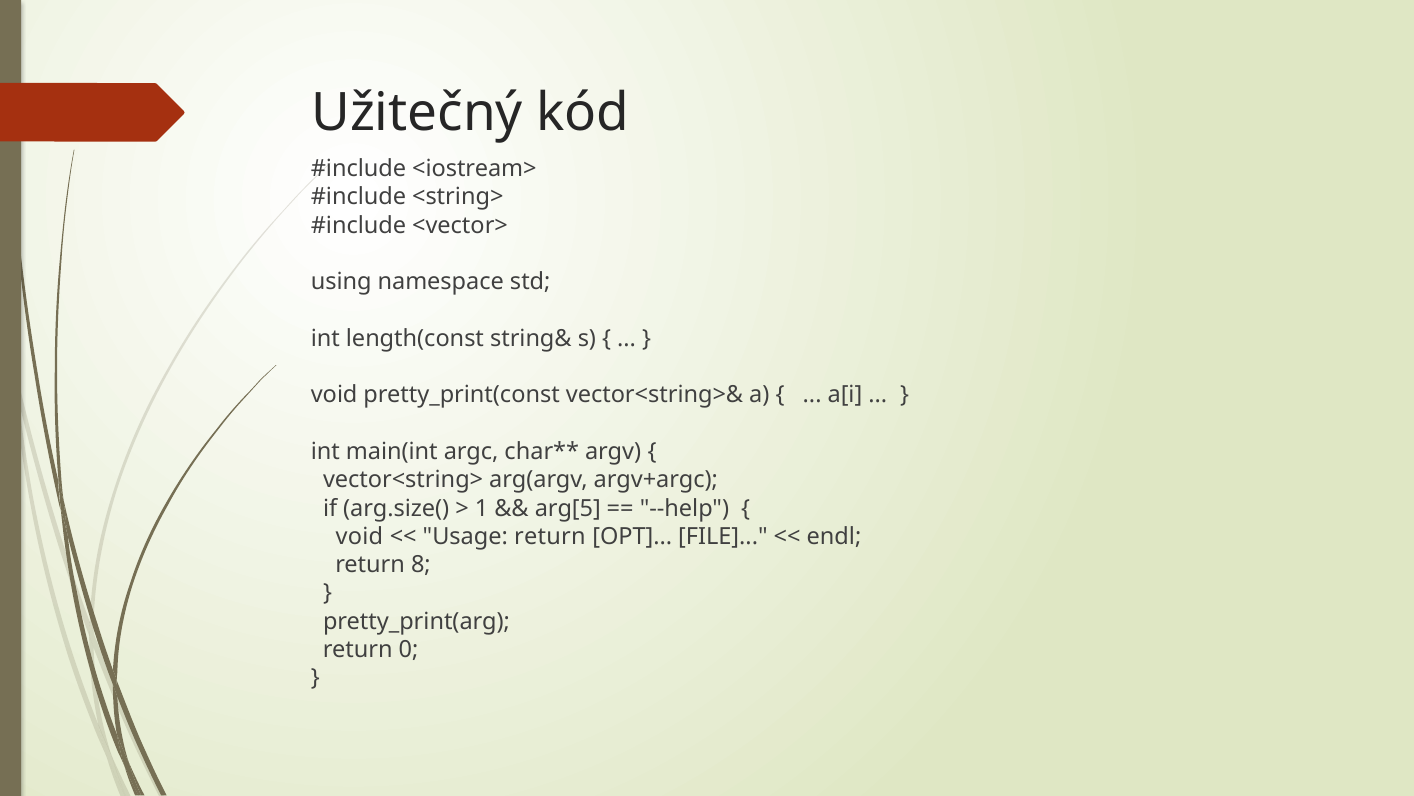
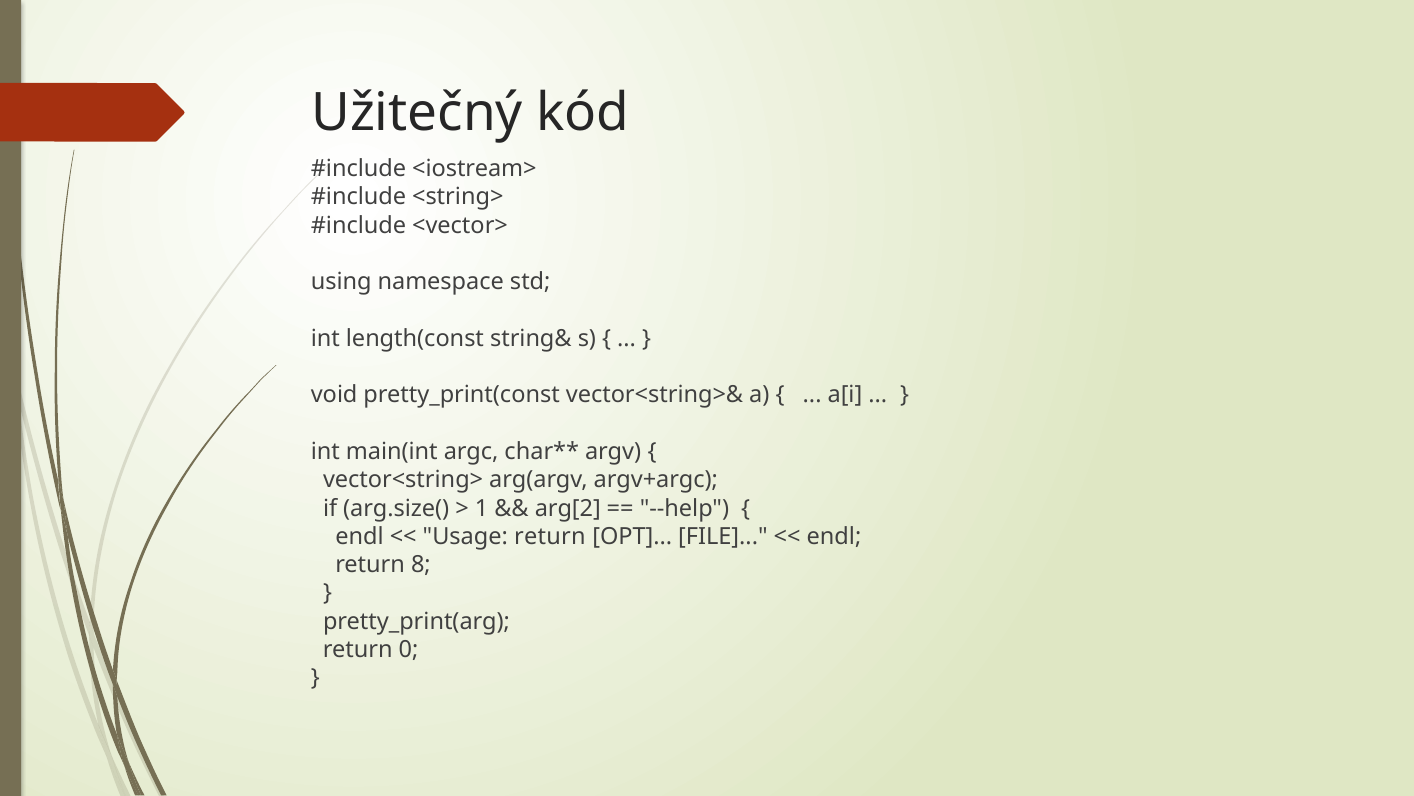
arg[5: arg[5 -> arg[2
void at (359, 536): void -> endl
